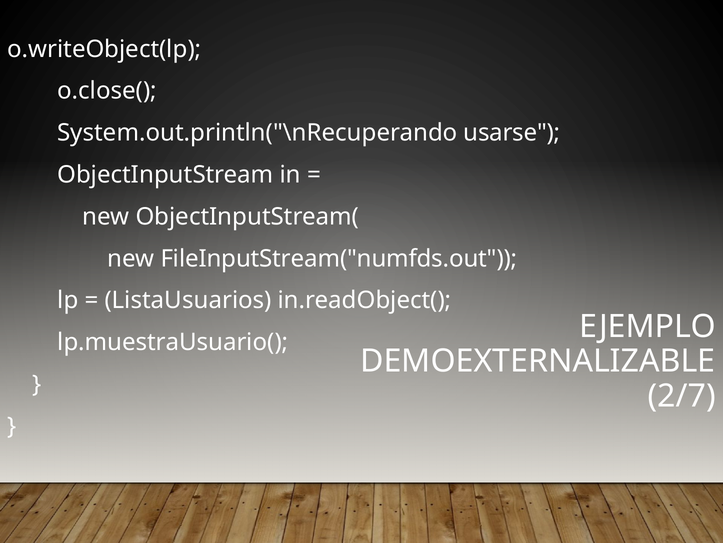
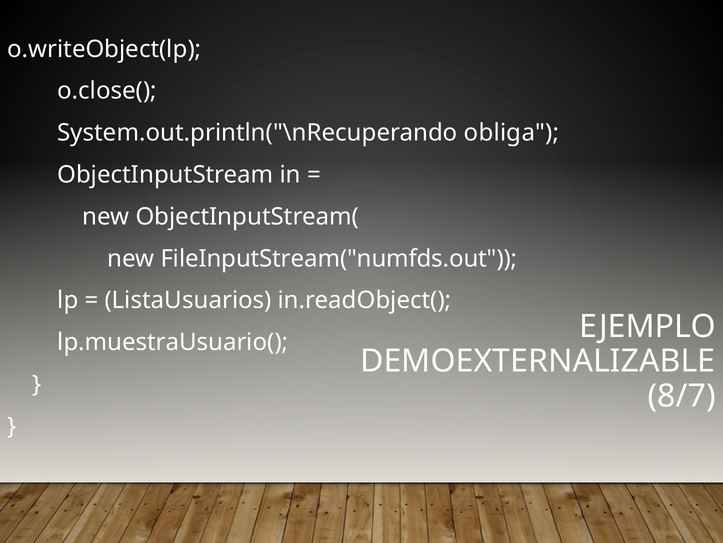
usarse: usarse -> obliga
2/7: 2/7 -> 8/7
